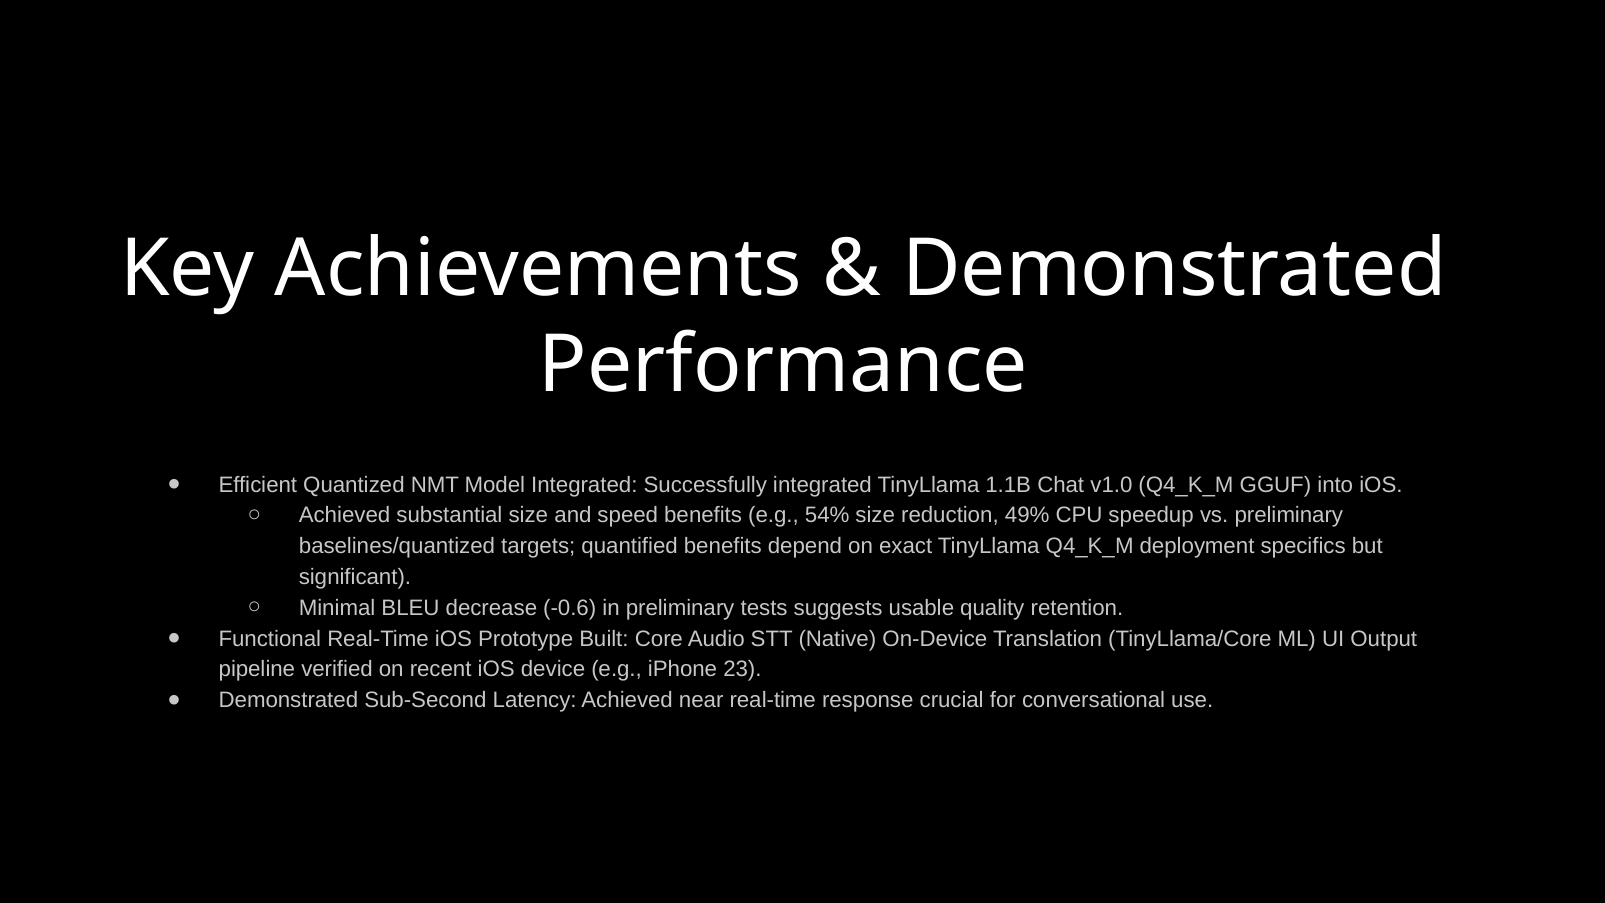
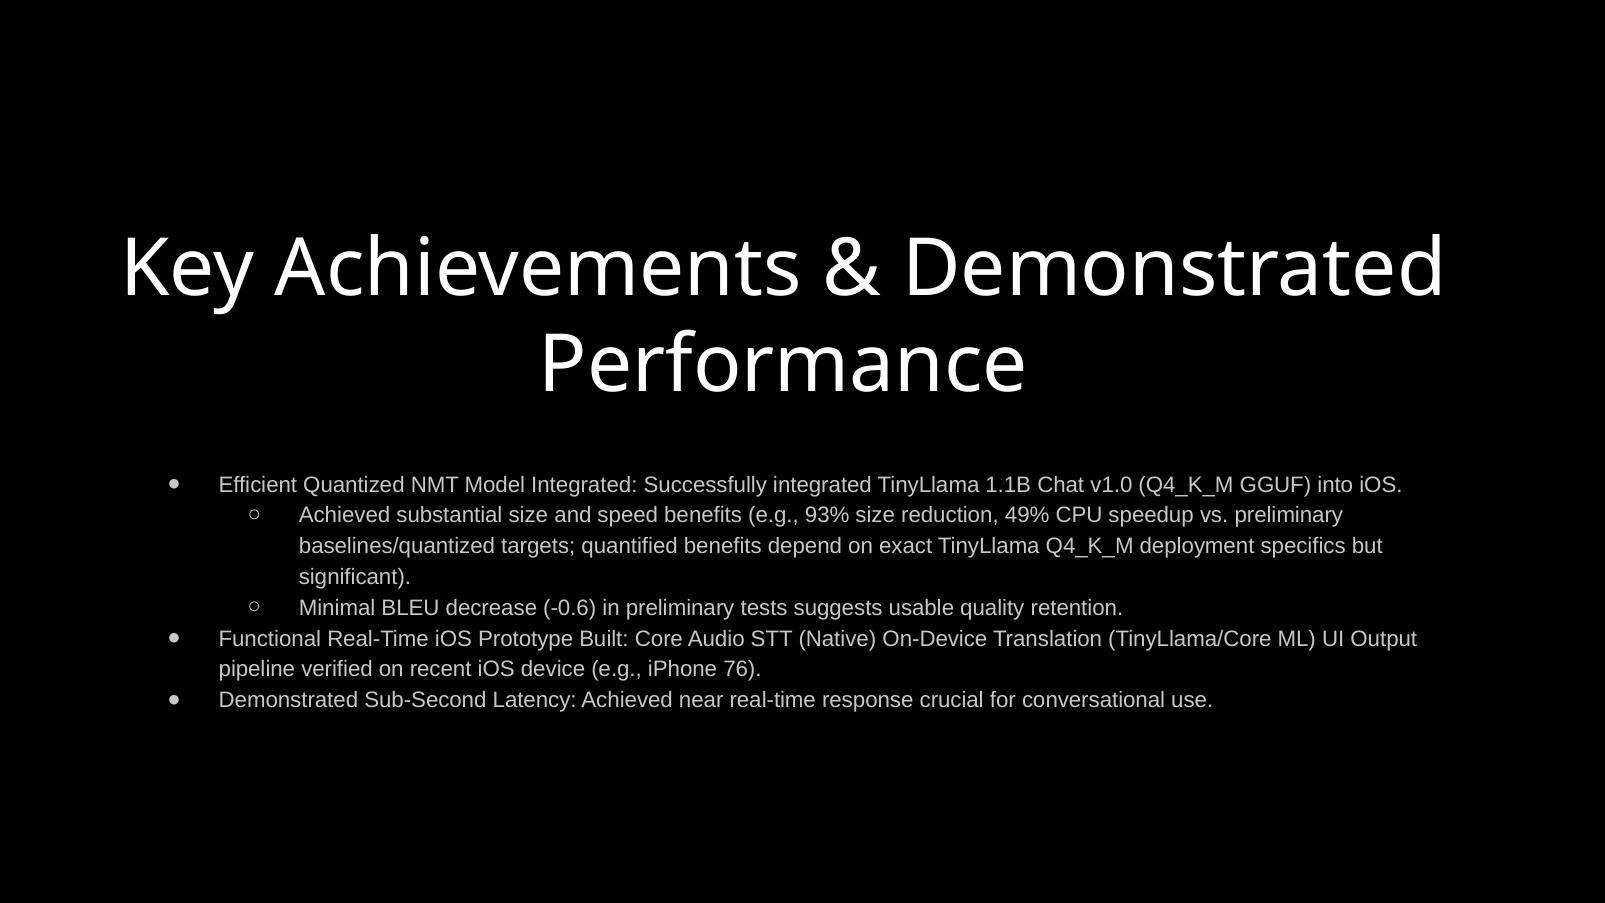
54%: 54% -> 93%
23: 23 -> 76
